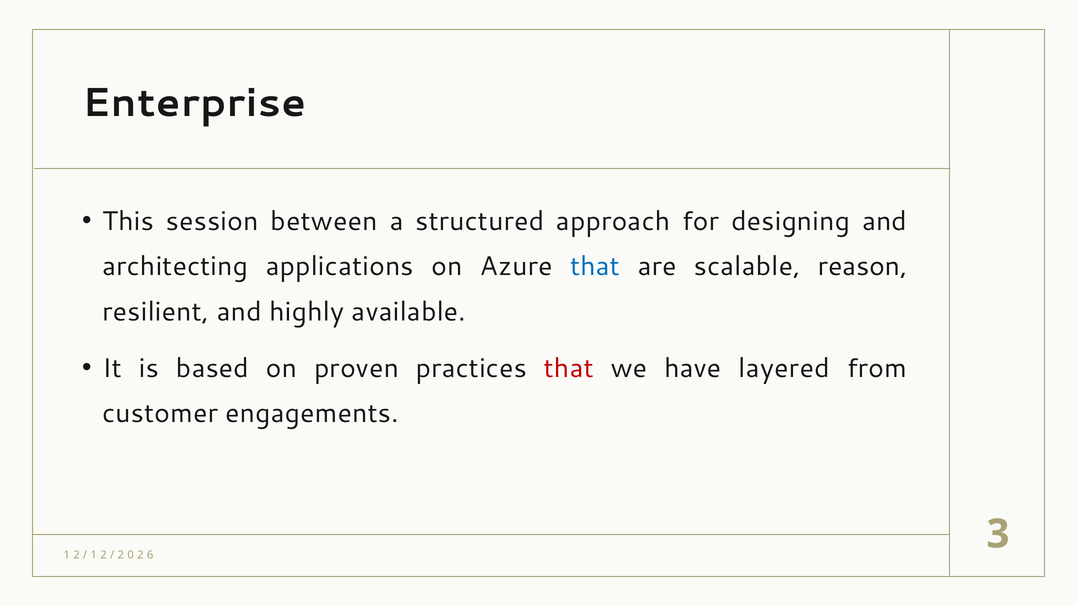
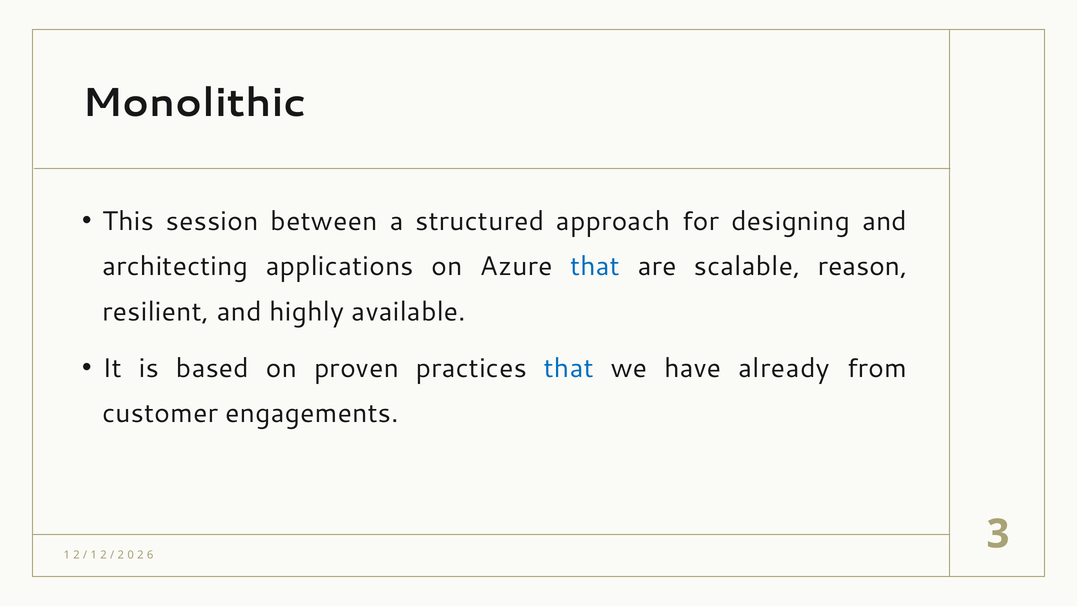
Enterprise: Enterprise -> Monolithic
that at (569, 368) colour: red -> blue
layered: layered -> already
